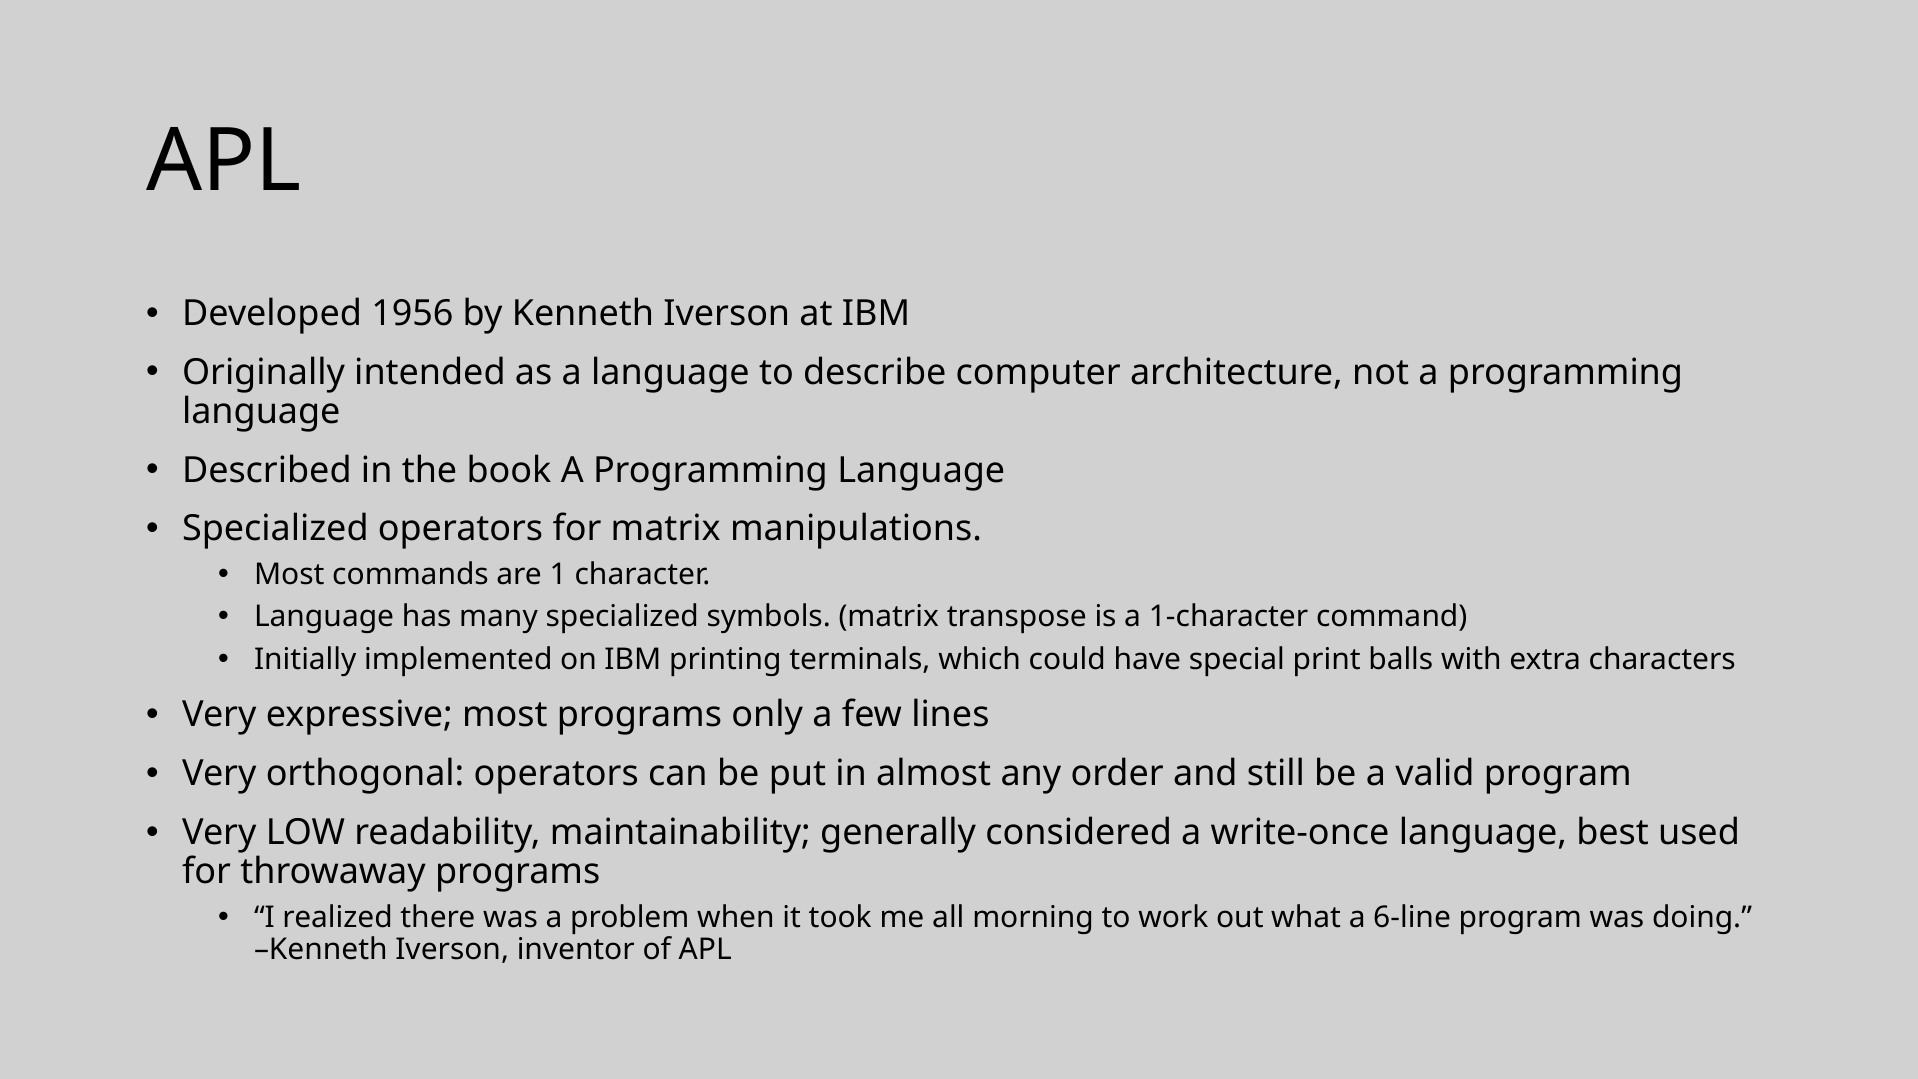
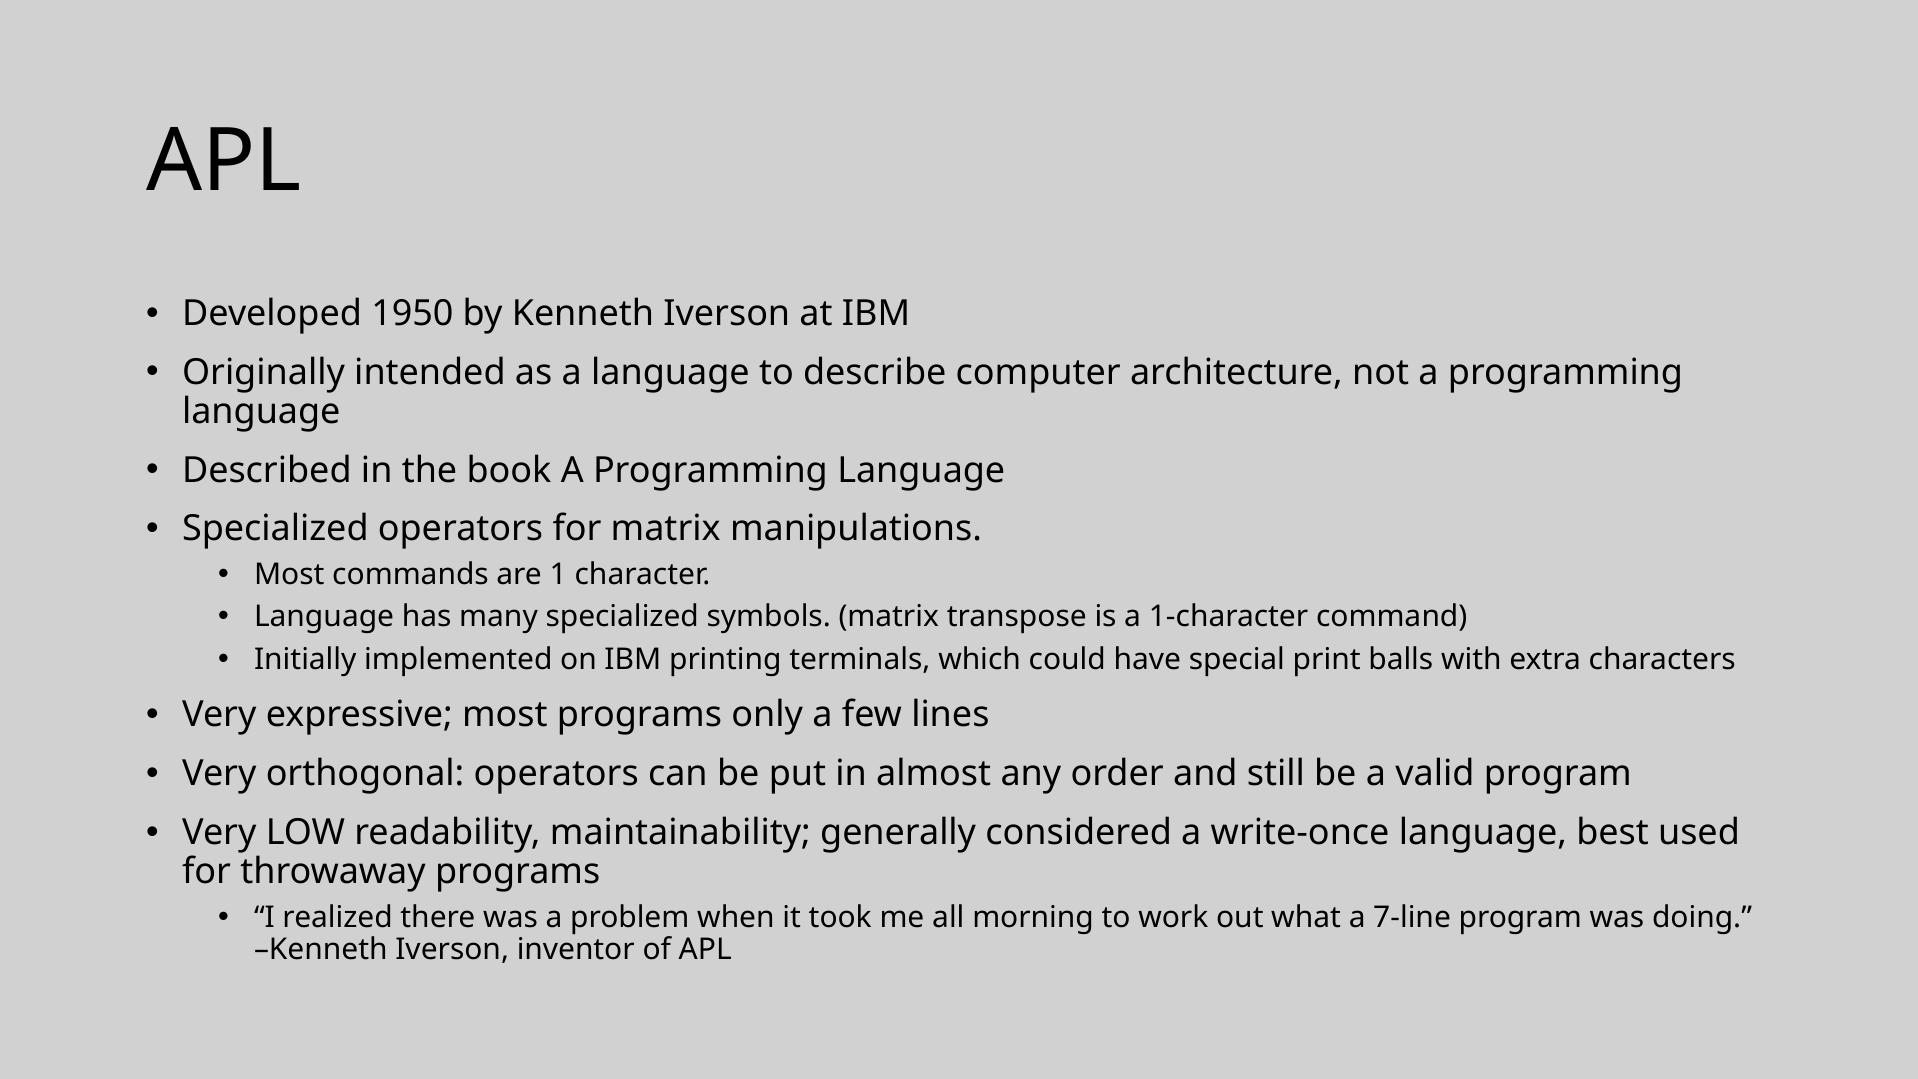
1956: 1956 -> 1950
6-line: 6-line -> 7-line
